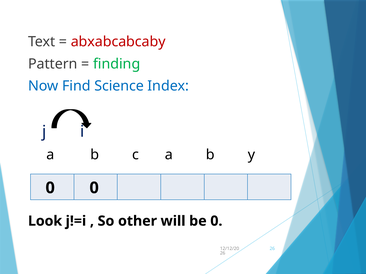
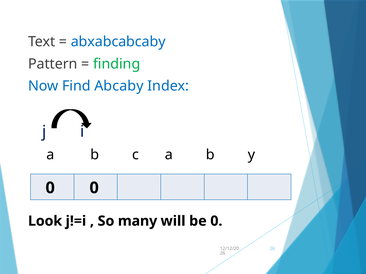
abxabcabcaby colour: red -> blue
Science: Science -> Abcaby
other: other -> many
